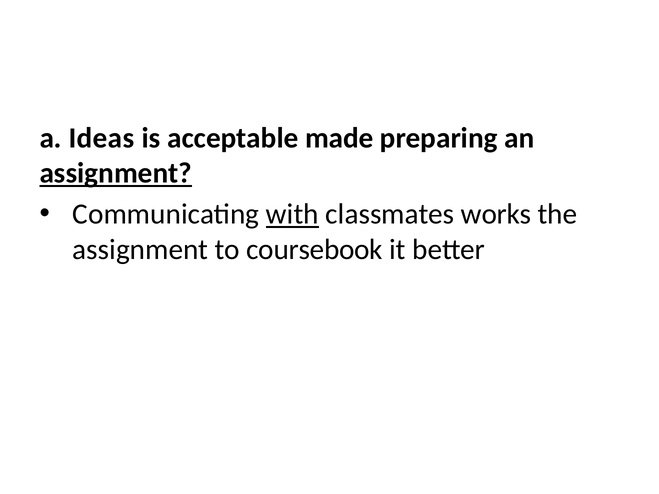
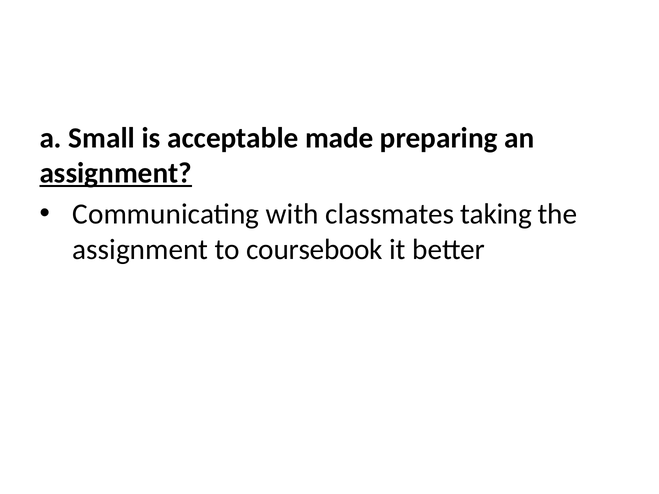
Ideas: Ideas -> Small
with underline: present -> none
works: works -> taking
